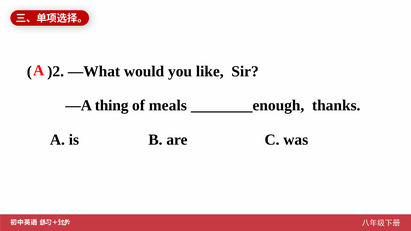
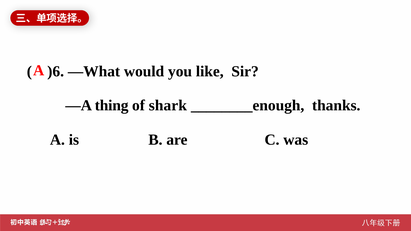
)2: )2 -> )6
meals: meals -> shark
